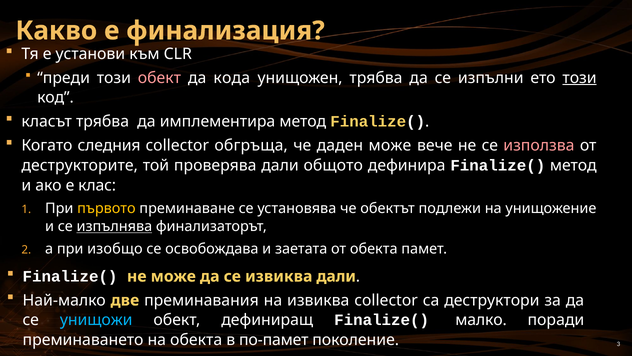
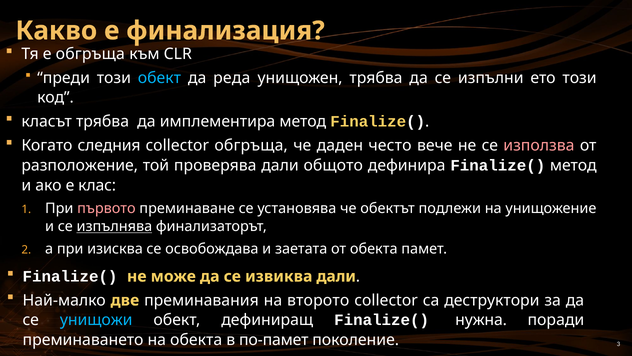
е установи: установи -> обгръща
обект at (159, 78) colour: pink -> light blue
кода: кода -> реда
този at (580, 78) underline: present -> none
даден може: може -> често
деструкторите: деструкторите -> разположение
първото colour: yellow -> pink
изобщо: изобщо -> изисква
на извиква: извиква -> второто
малко: малко -> нужна
